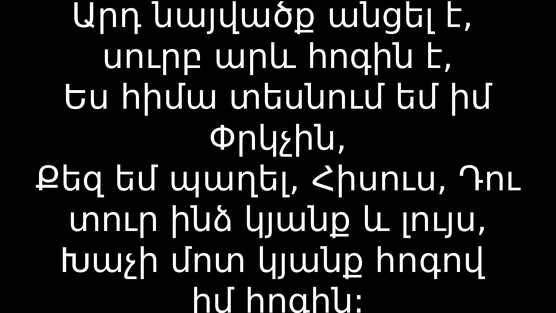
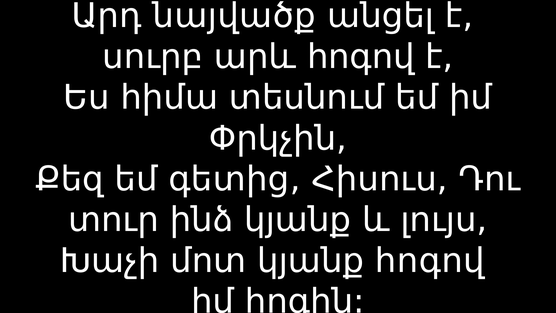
արև հոգին: հոգին -> հոգով
պաղել: պաղել -> գետից
